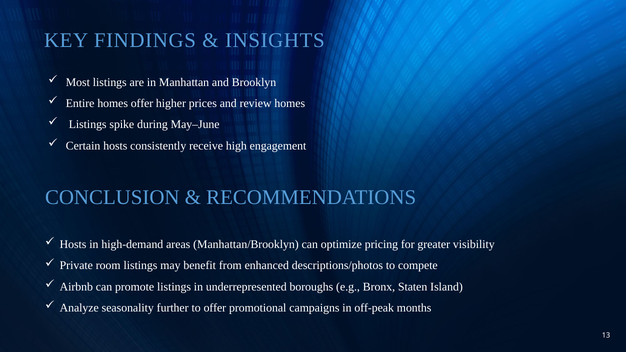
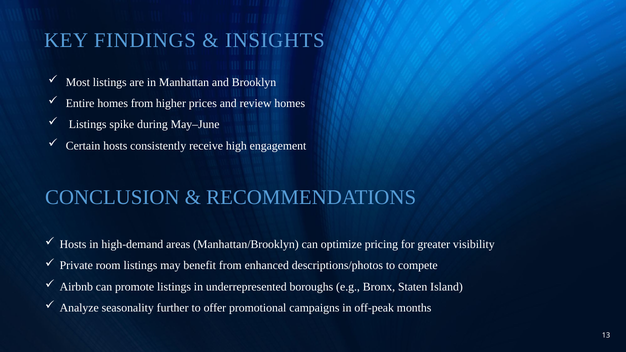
homes offer: offer -> from
